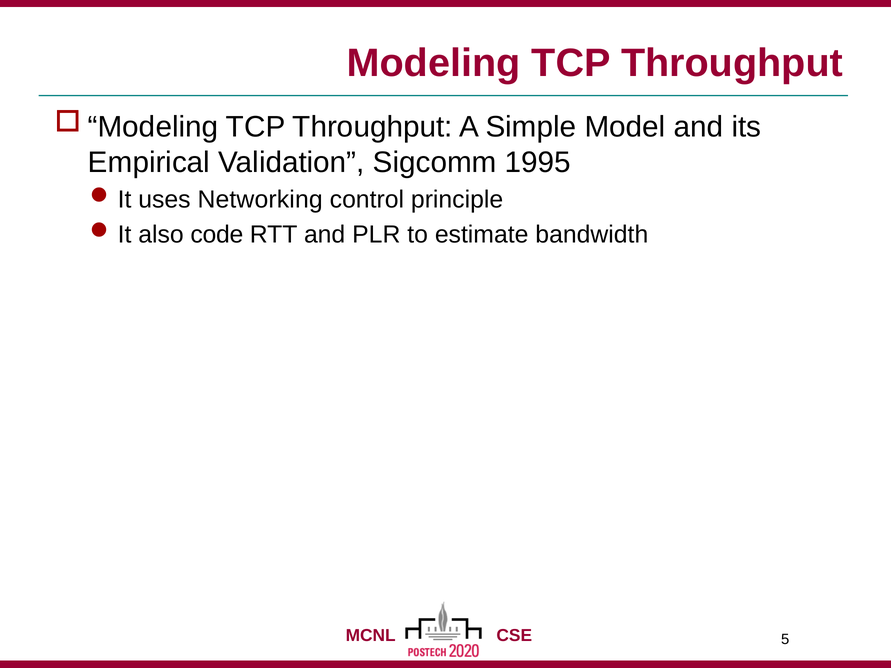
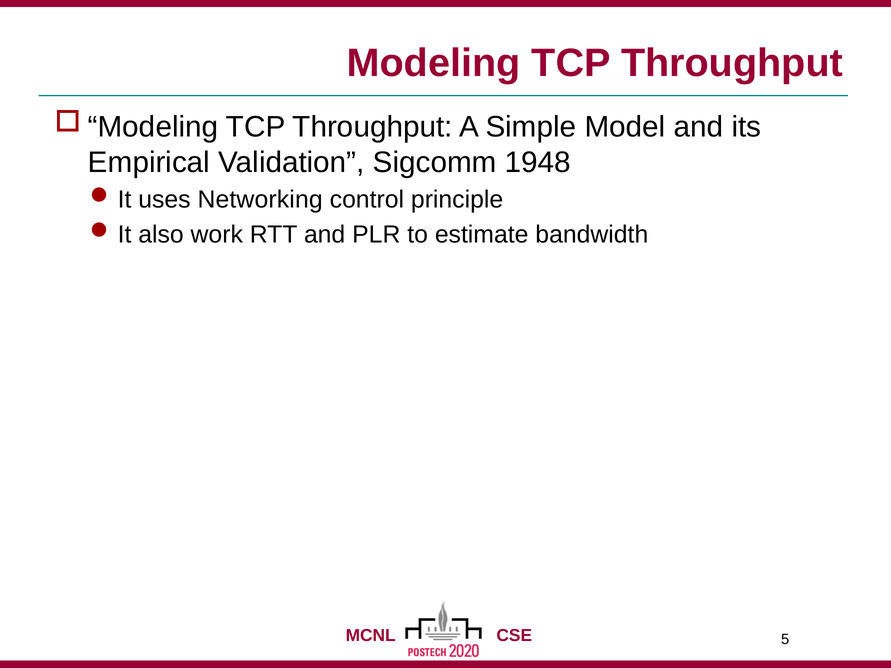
1995: 1995 -> 1948
code: code -> work
